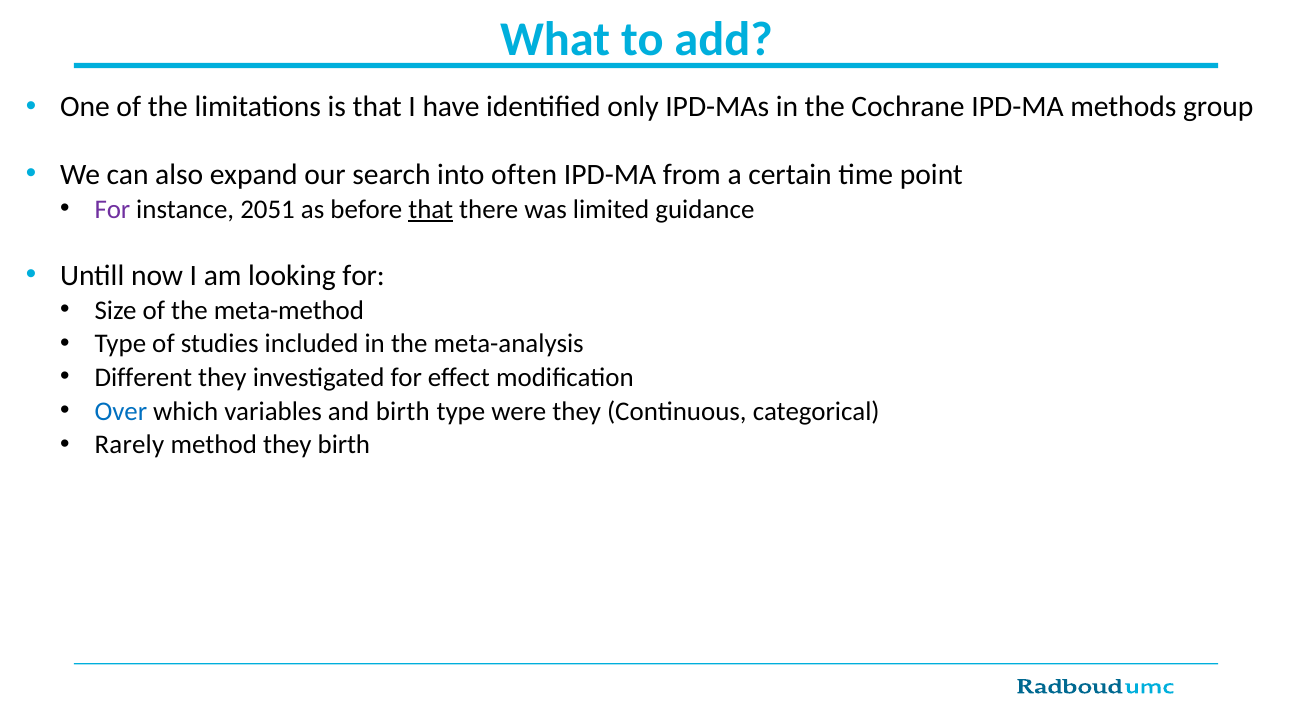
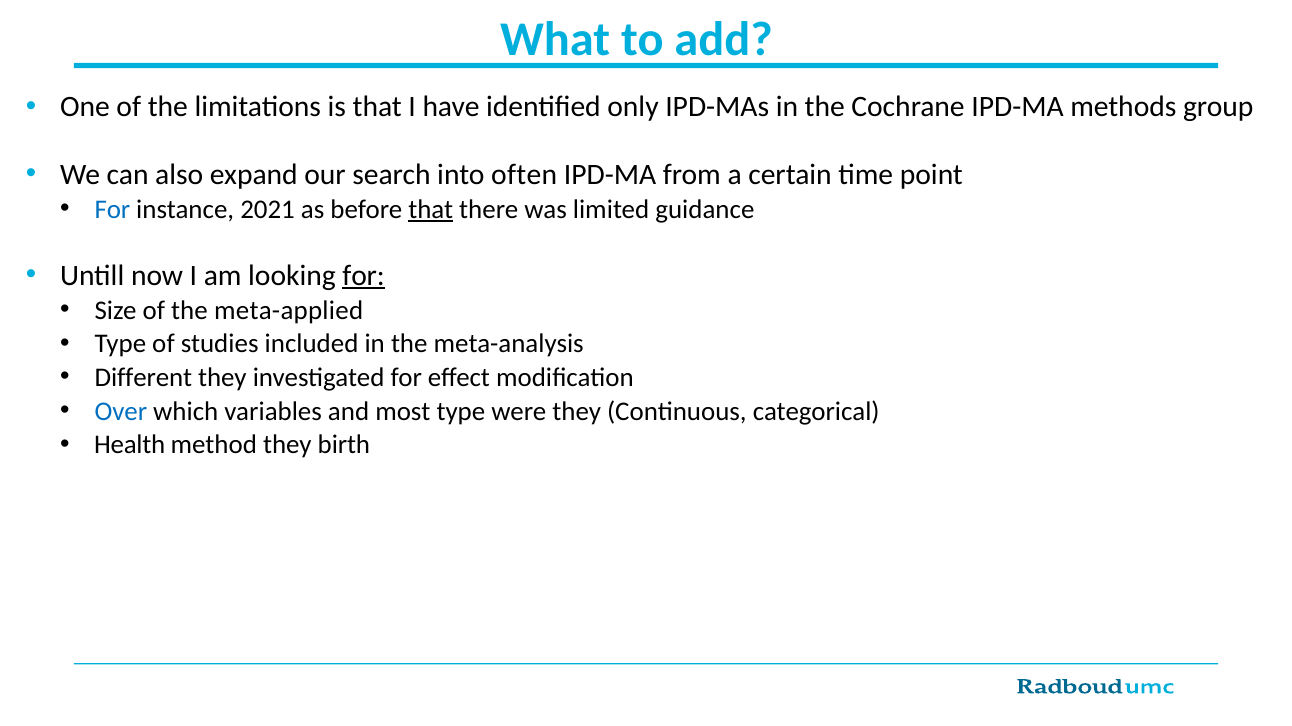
For at (112, 210) colour: purple -> blue
2051: 2051 -> 2021
for at (364, 276) underline: none -> present
meta-method: meta-method -> meta-applied
and birth: birth -> most
Rarely: Rarely -> Health
